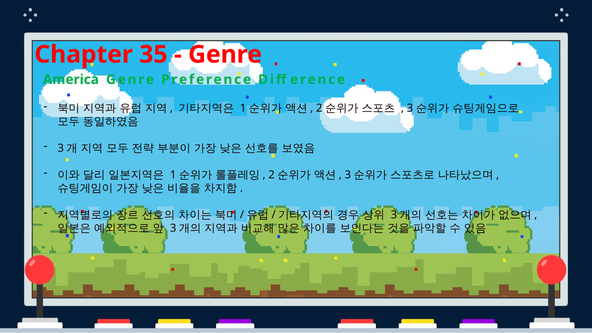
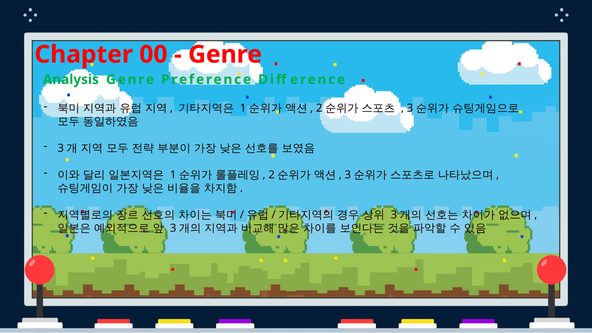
35: 35 -> 00
America: America -> Analysis
